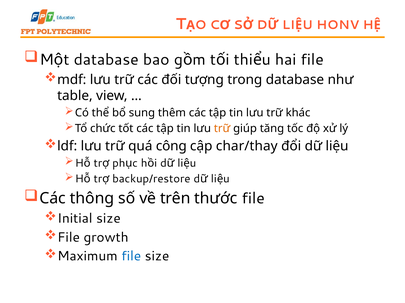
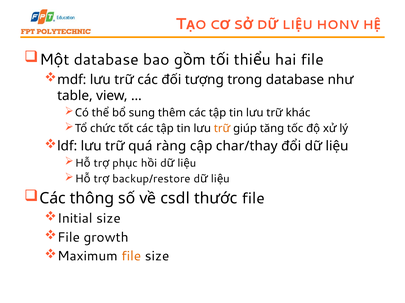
công: công -> ràng
trên: trên -> csdl
file at (131, 257) colour: blue -> orange
